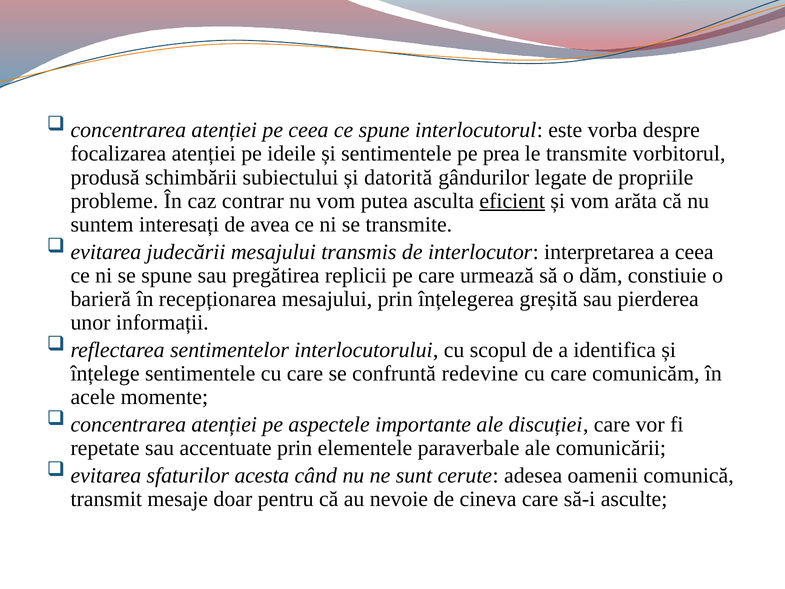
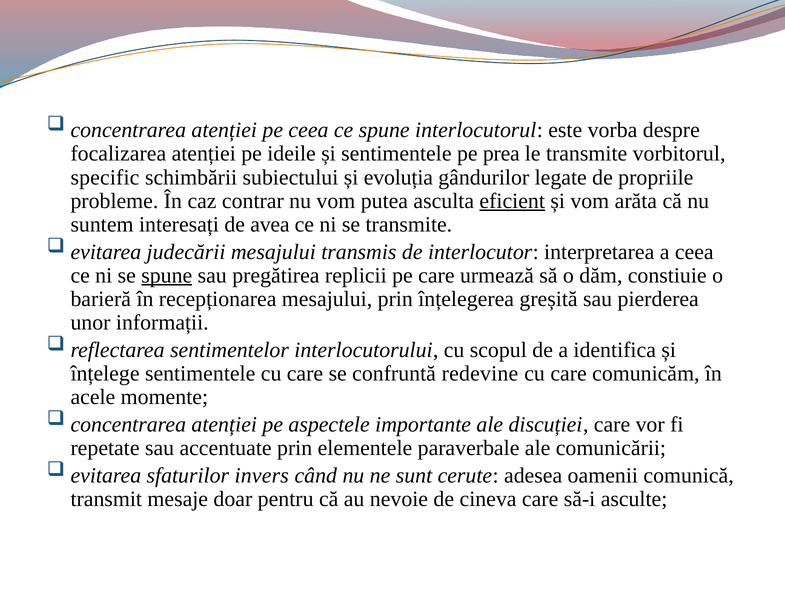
produsă: produsă -> specific
datorită: datorită -> evoluția
spune at (167, 275) underline: none -> present
acesta: acesta -> invers
